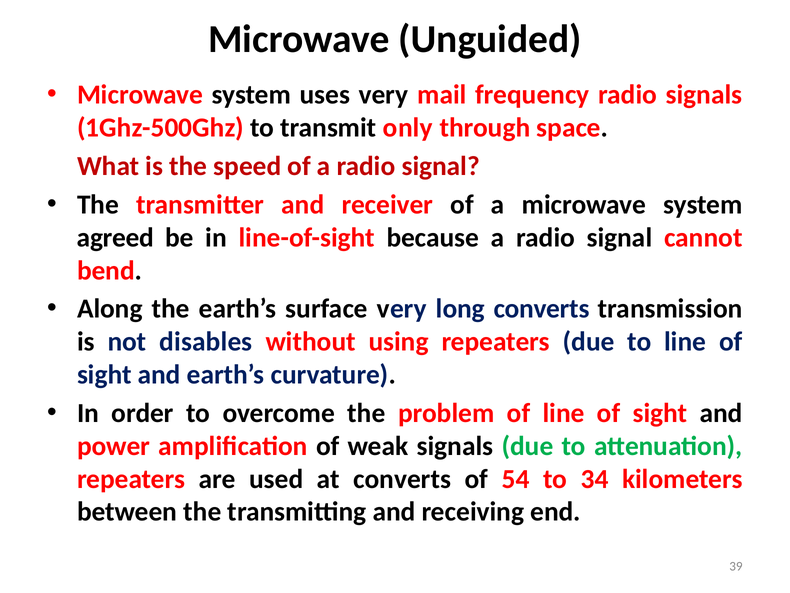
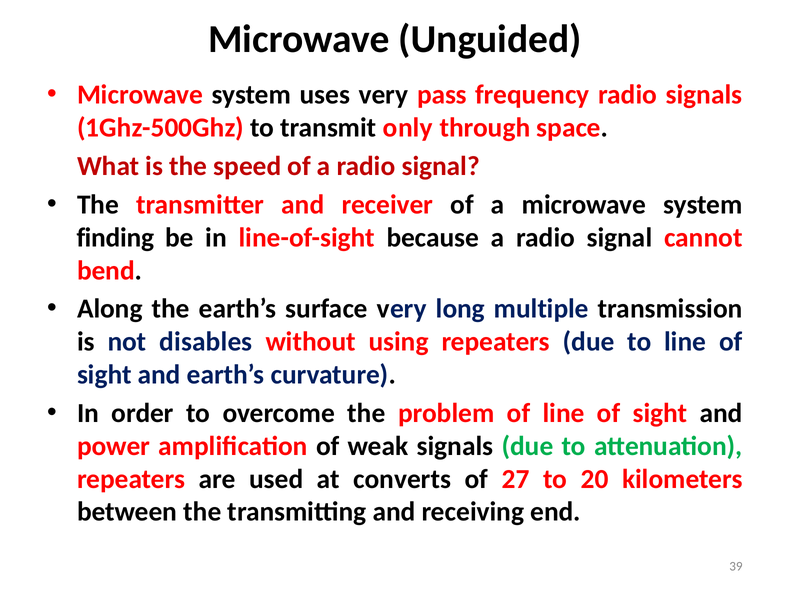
mail: mail -> pass
agreed: agreed -> finding
long converts: converts -> multiple
54: 54 -> 27
34: 34 -> 20
